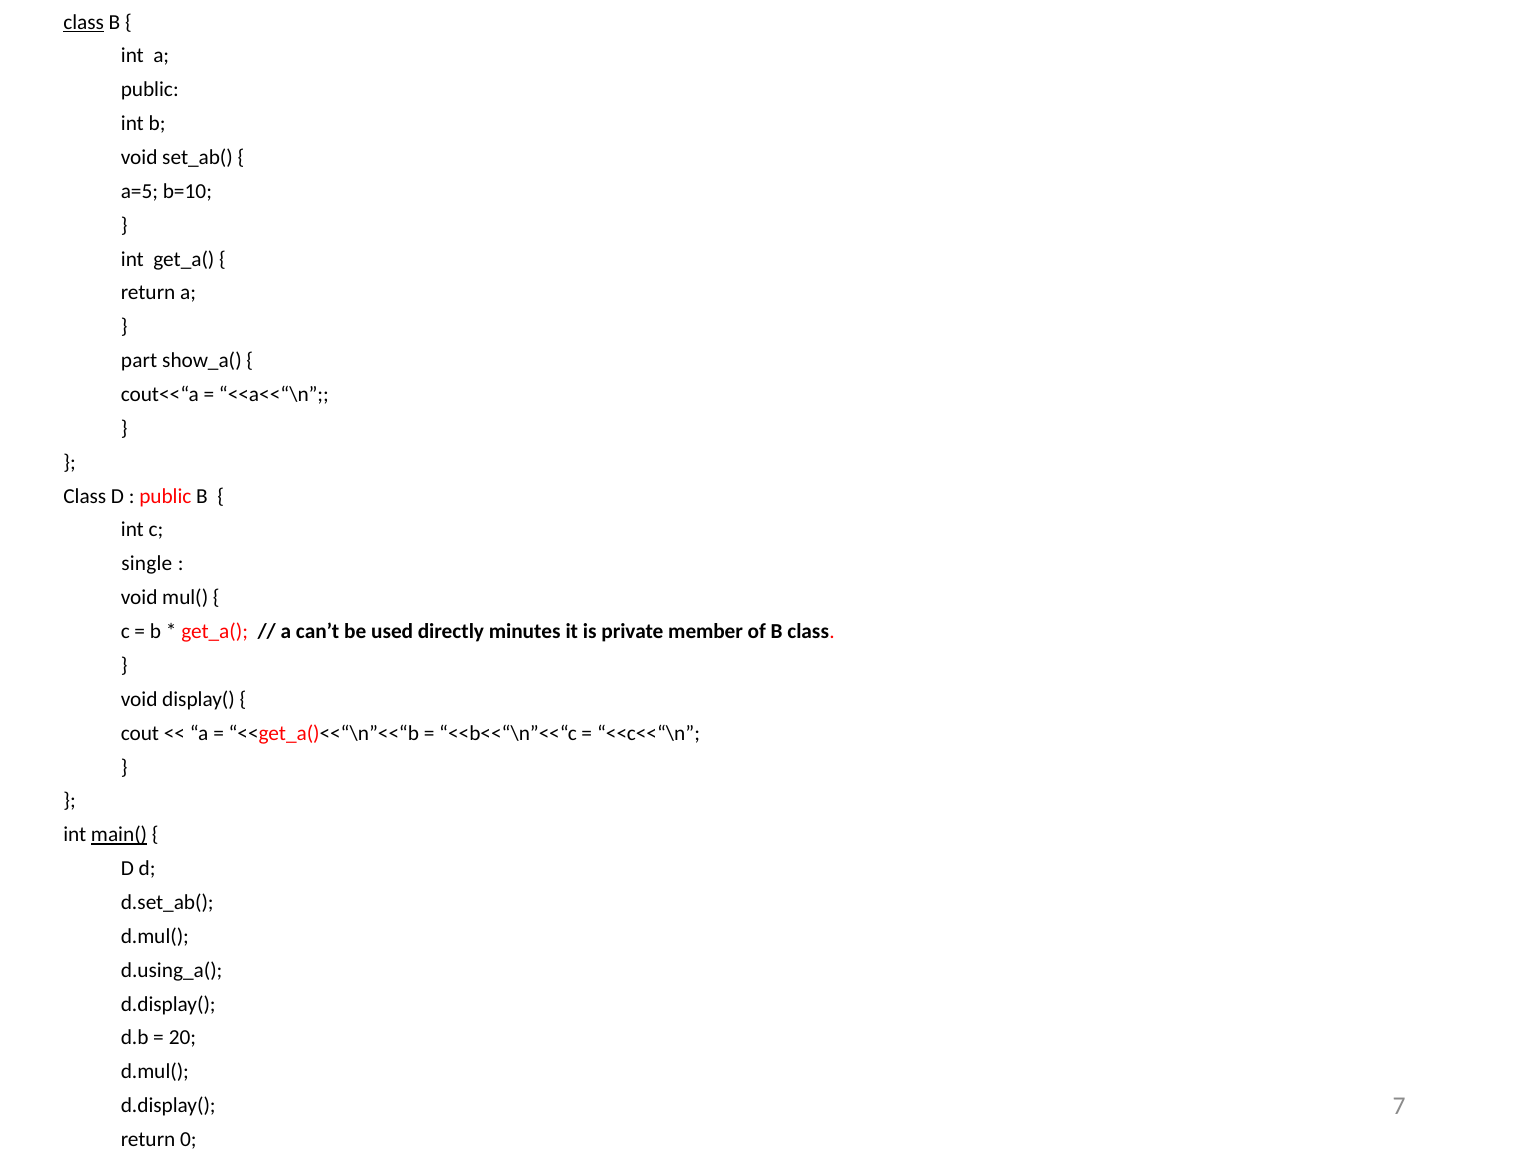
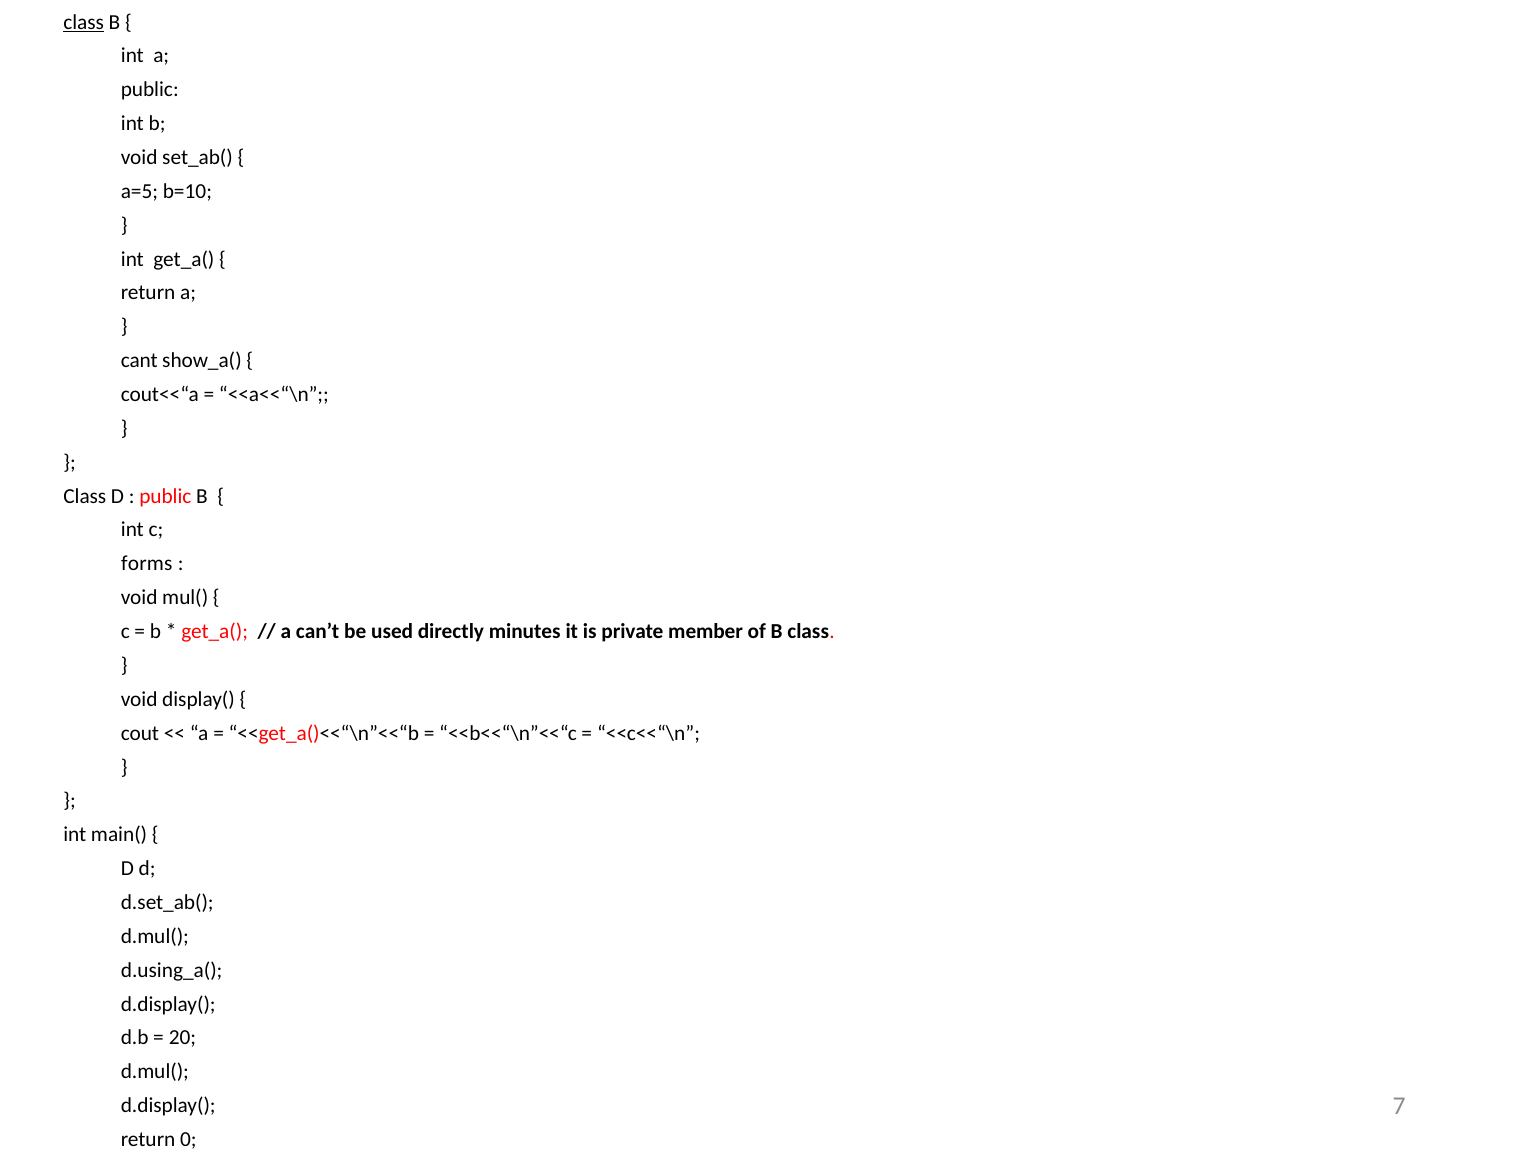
part: part -> cant
single: single -> forms
main( underline: present -> none
